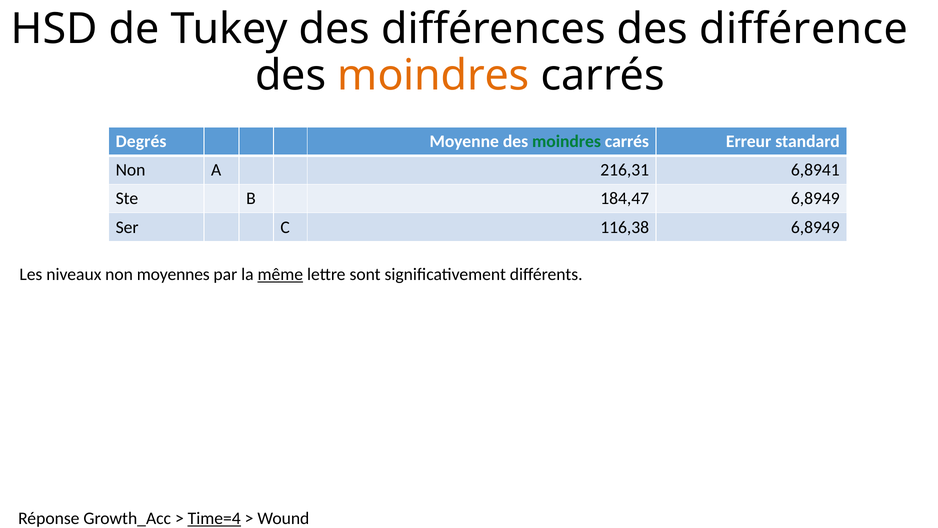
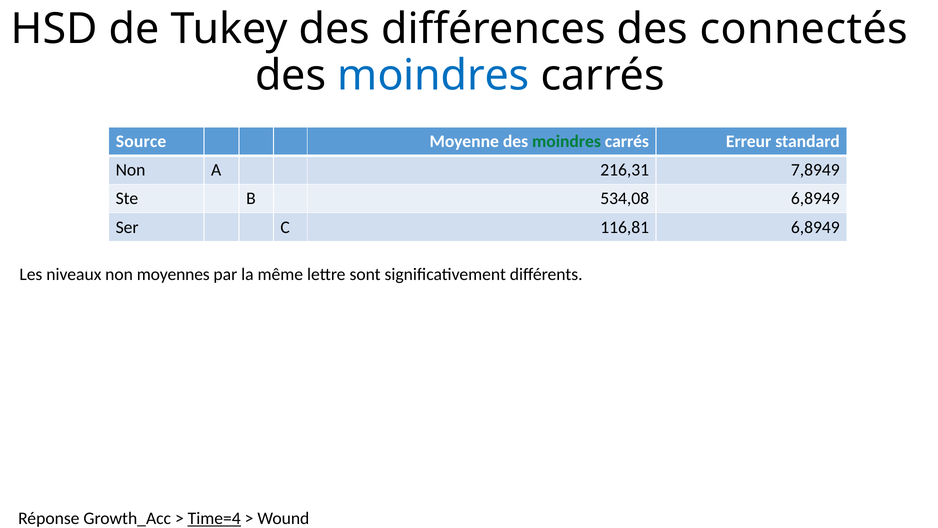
différence: différence -> connectés
moindres at (434, 76) colour: orange -> blue
Degrés: Degrés -> Source
6,8941: 6,8941 -> 7,8949
184,47: 184,47 -> 534,08
116,38: 116,38 -> 116,81
même underline: present -> none
